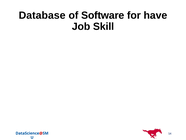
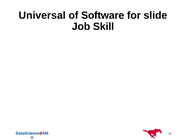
Database: Database -> Universal
have: have -> slide
